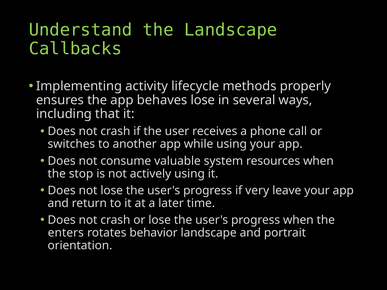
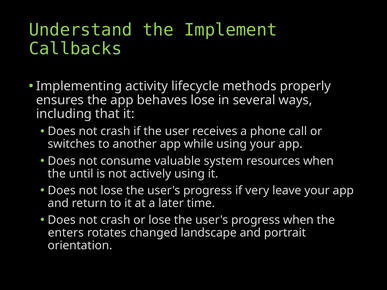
the Landscape: Landscape -> Implement
stop: stop -> until
behavior: behavior -> changed
